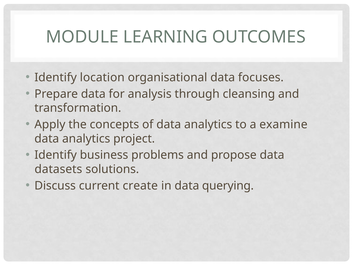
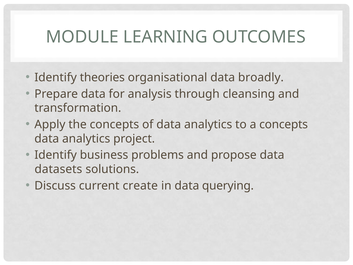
location: location -> theories
focuses: focuses -> broadly
a examine: examine -> concepts
